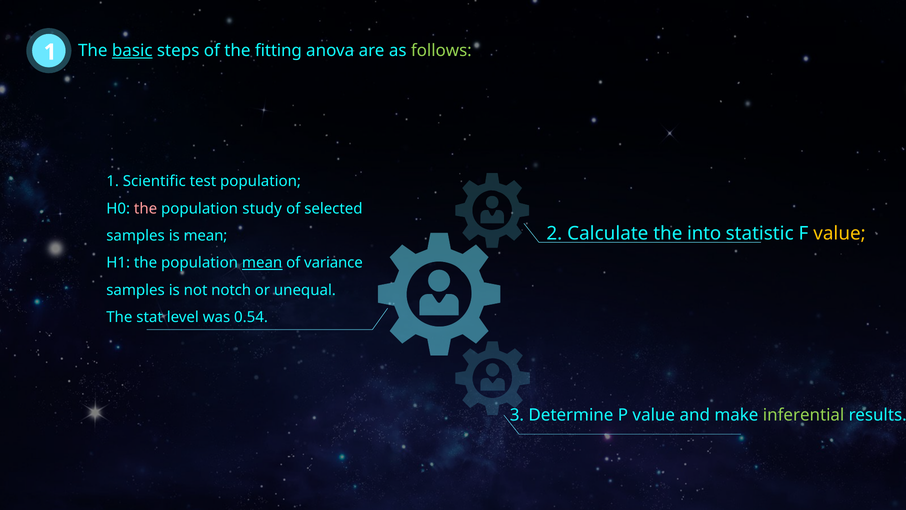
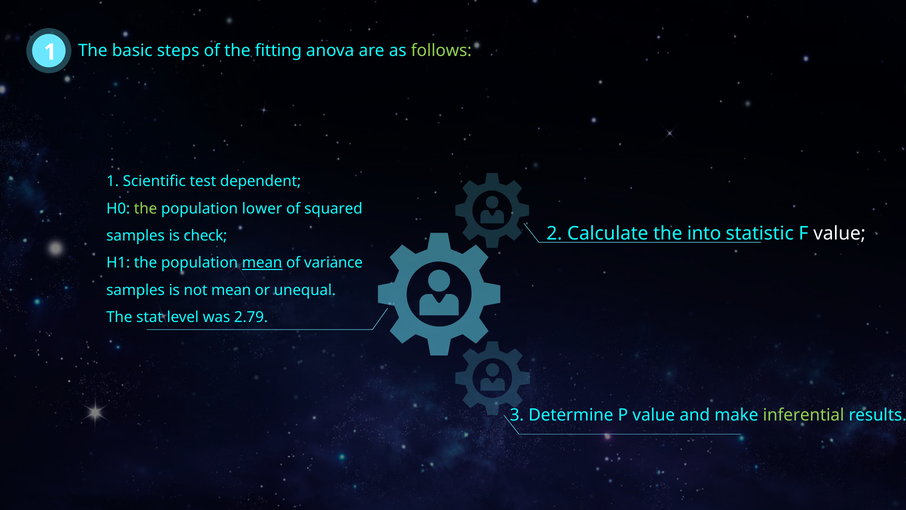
basic underline: present -> none
test population: population -> dependent
the at (146, 208) colour: pink -> light green
study: study -> lower
selected: selected -> squared
value at (840, 233) colour: yellow -> white
is mean: mean -> check
not notch: notch -> mean
0.54: 0.54 -> 2.79
